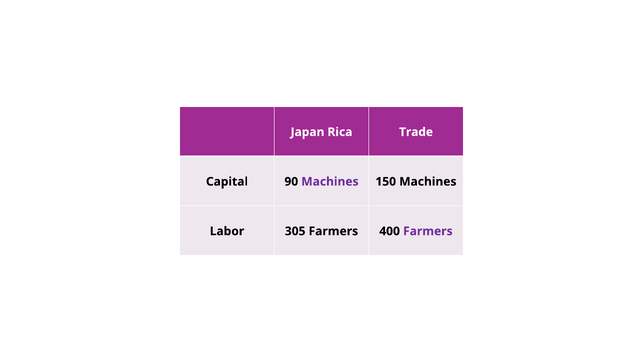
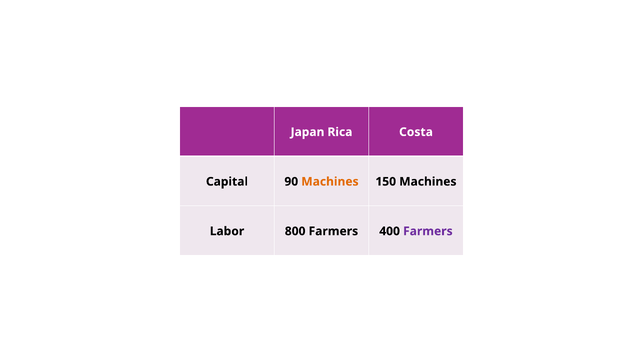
Trade: Trade -> Costa
Machines at (330, 181) colour: purple -> orange
305: 305 -> 800
